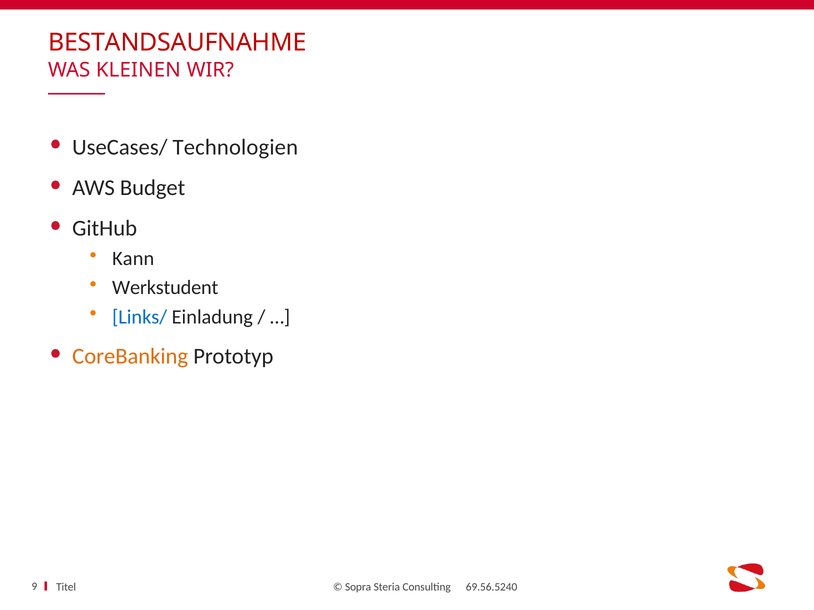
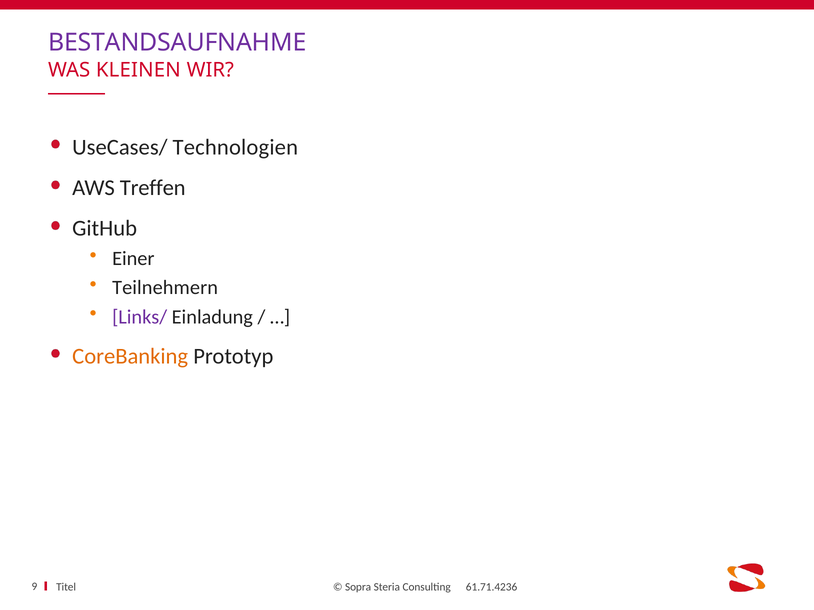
BESTANDSAUFNAHME colour: red -> purple
Budget: Budget -> Treffen
Kann: Kann -> Einer
Werkstudent: Werkstudent -> Teilnehmern
Links/ colour: blue -> purple
69.56.5240: 69.56.5240 -> 61.71.4236
